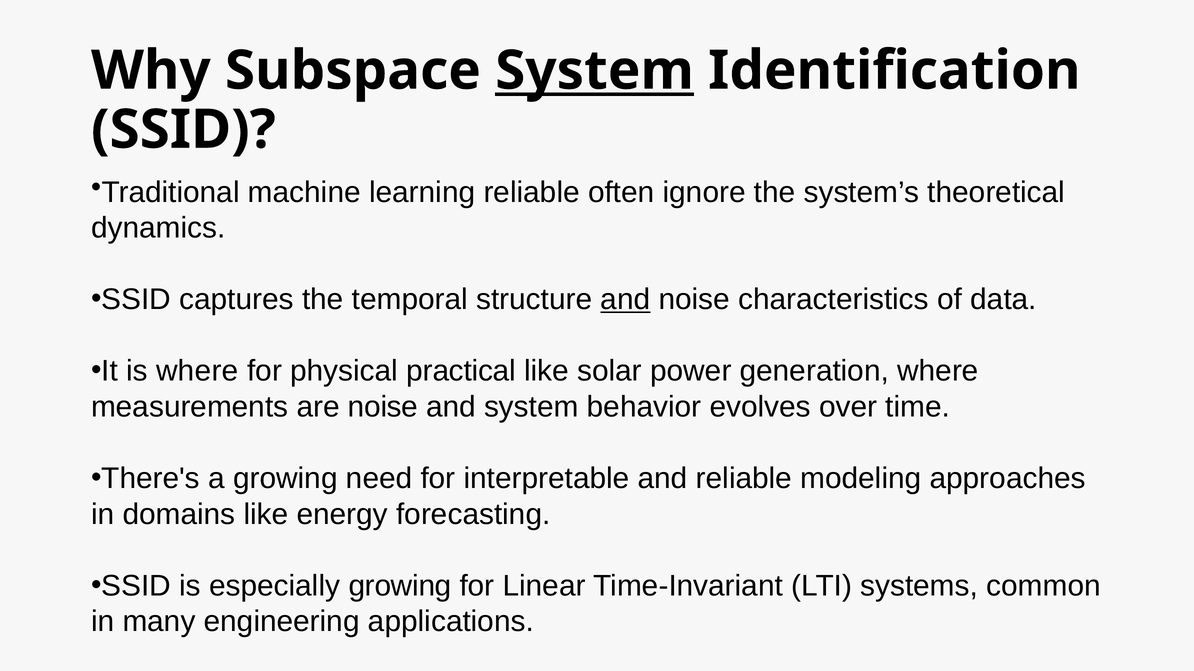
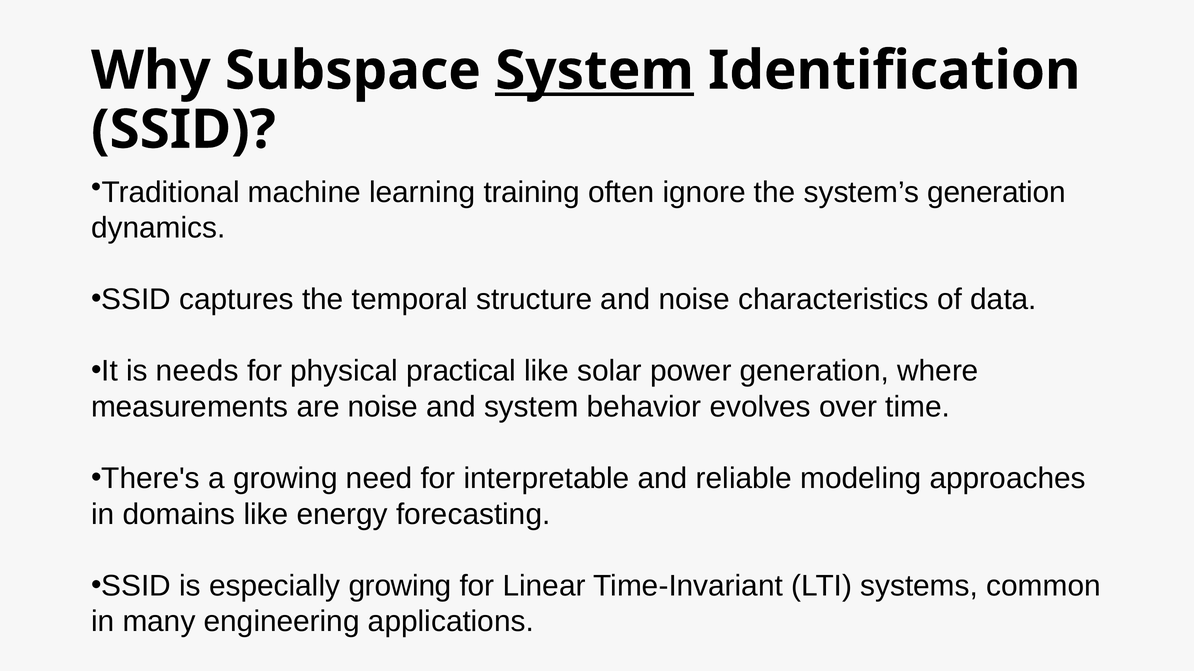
learning reliable: reliable -> training
system’s theoretical: theoretical -> generation
and at (625, 300) underline: present -> none
is where: where -> needs
